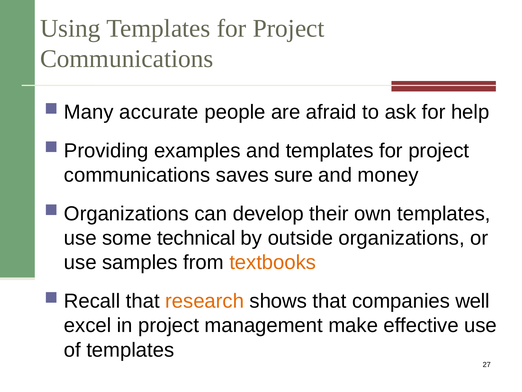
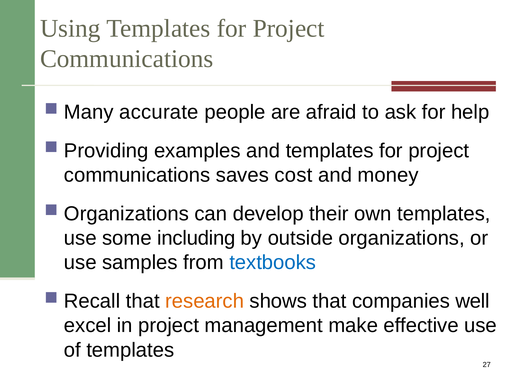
sure: sure -> cost
technical: technical -> including
textbooks colour: orange -> blue
